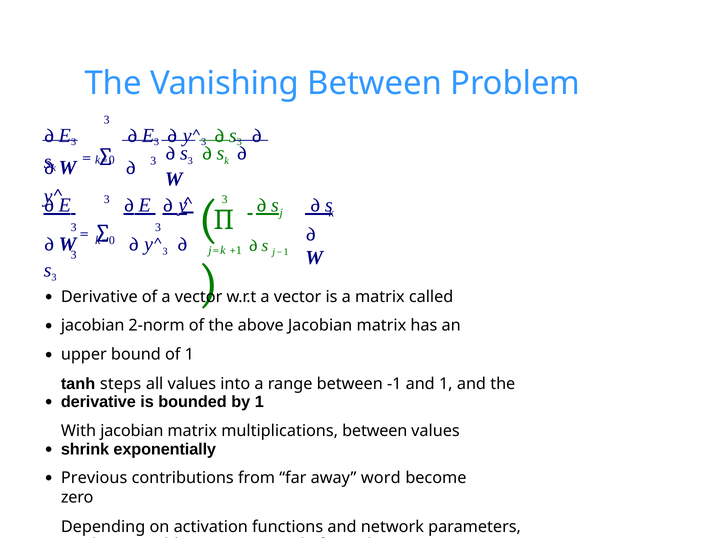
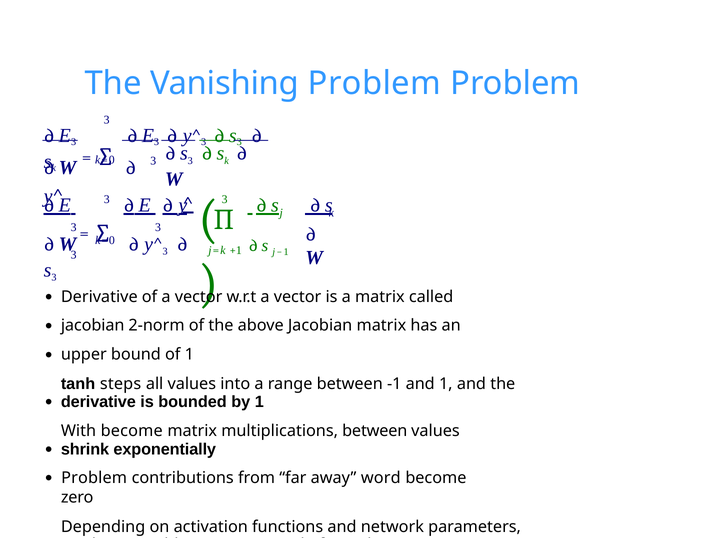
Vanishing Between: Between -> Problem
With jacobian: jacobian -> become
Previous at (94, 477): Previous -> Problem
